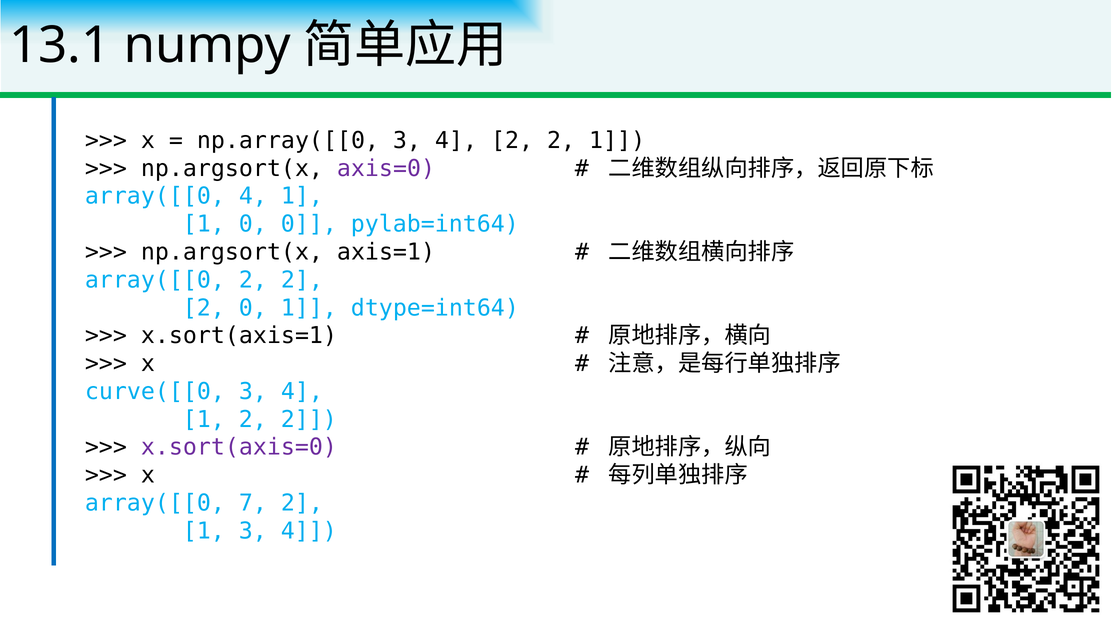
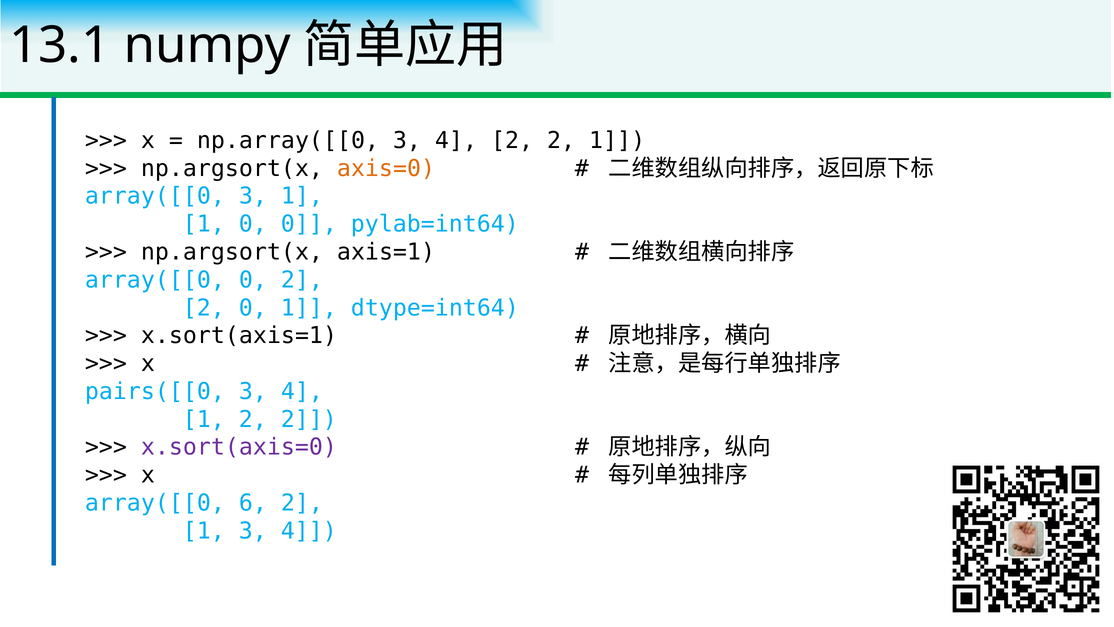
axis=0 colour: purple -> orange
array([[0 4: 4 -> 3
array([[0 2: 2 -> 0
curve([[0: curve([[0 -> pairs([[0
7: 7 -> 6
